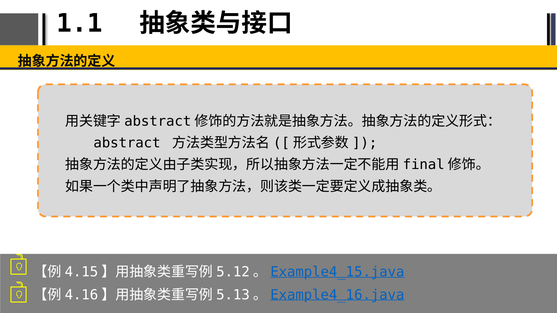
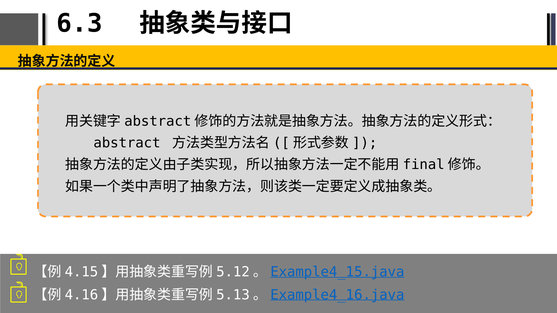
1.1: 1.1 -> 6.3
